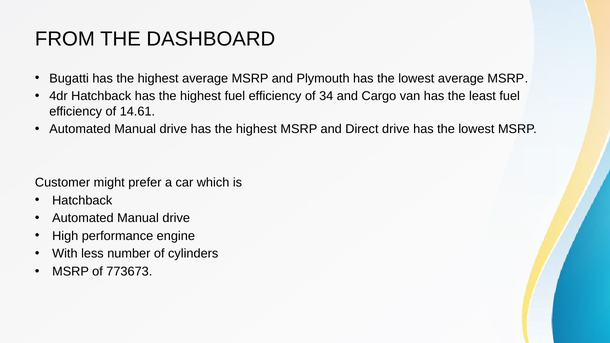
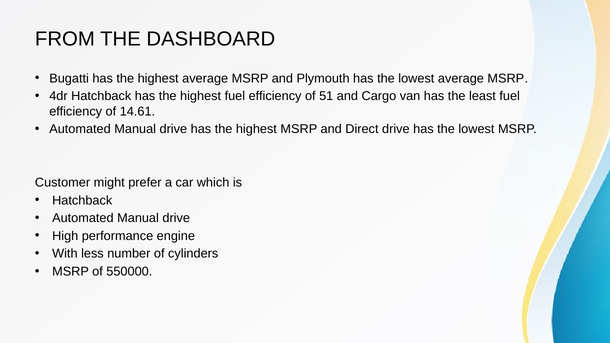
34: 34 -> 51
773673: 773673 -> 550000
